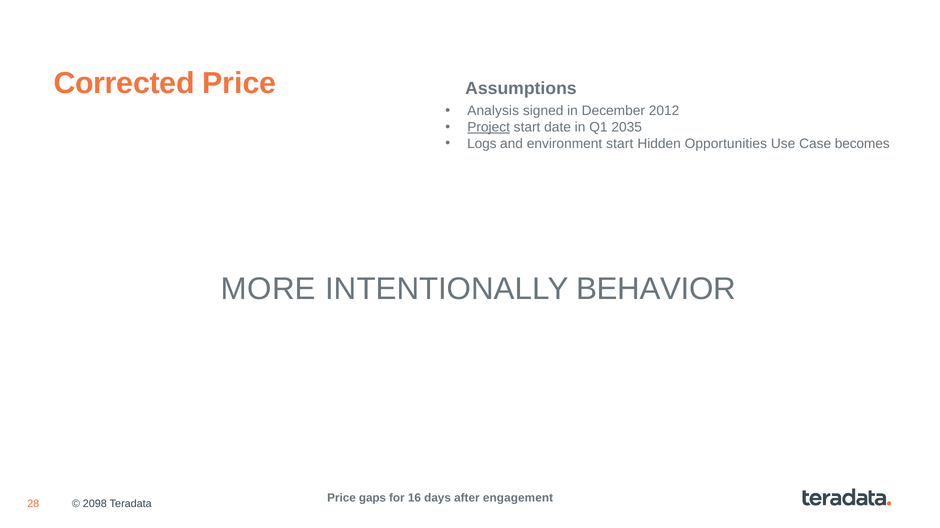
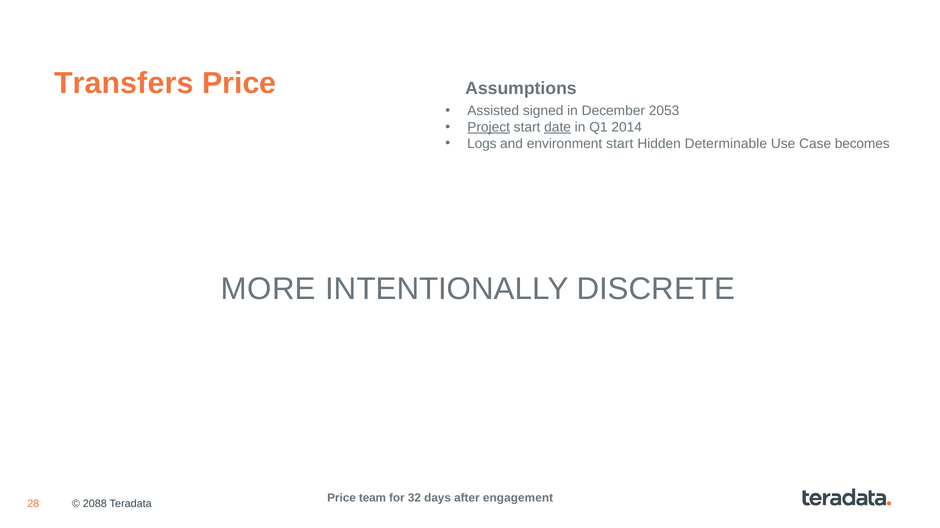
Corrected: Corrected -> Transfers
Analysis: Analysis -> Assisted
2012: 2012 -> 2053
date underline: none -> present
2035: 2035 -> 2014
Opportunities: Opportunities -> Determinable
BEHAVIOR: BEHAVIOR -> DISCRETE
gaps: gaps -> team
16: 16 -> 32
2098: 2098 -> 2088
